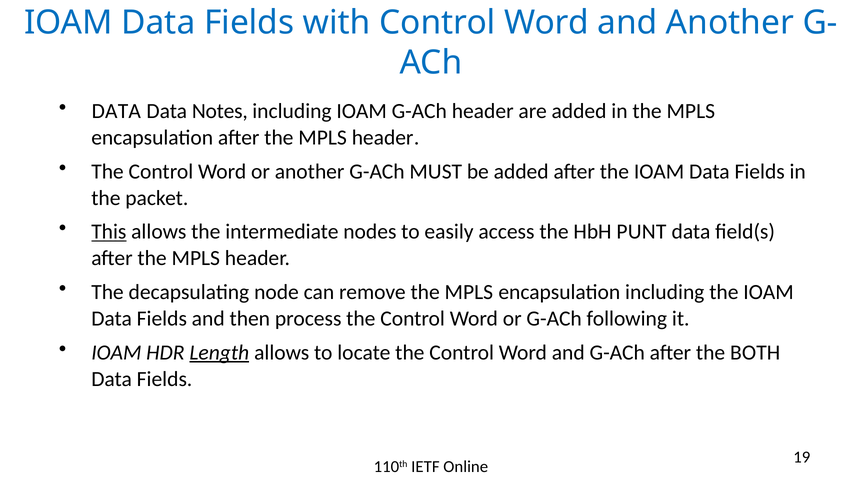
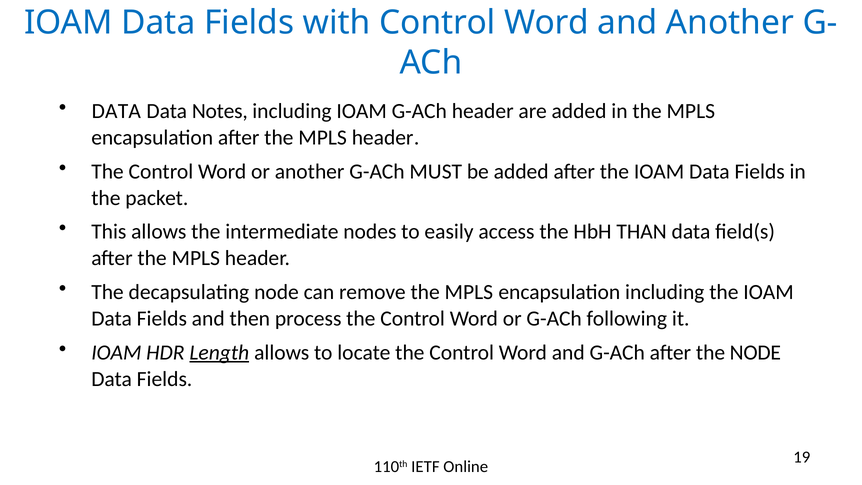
This underline: present -> none
PUNT: PUNT -> THAN
the BOTH: BOTH -> NODE
